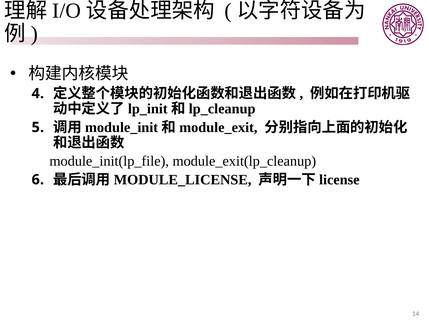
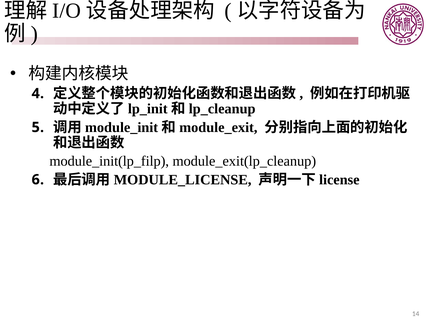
module_init(lp_file: module_init(lp_file -> module_init(lp_filp
